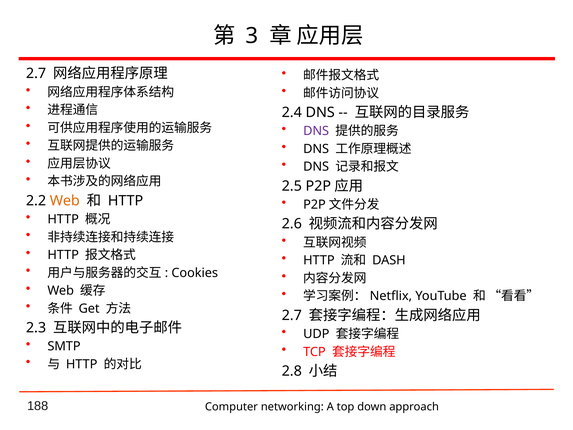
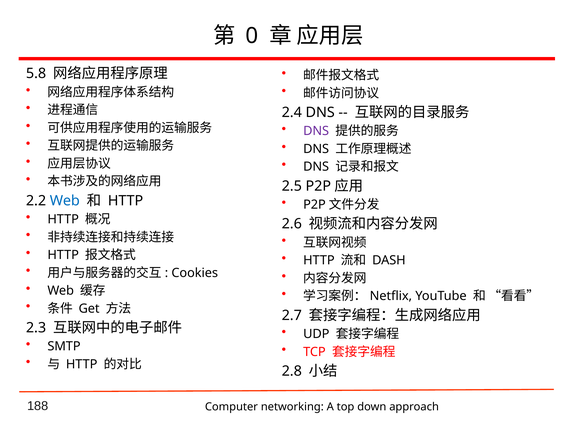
3: 3 -> 0
2.7 at (36, 74): 2.7 -> 5.8
Web at (65, 201) colour: orange -> blue
